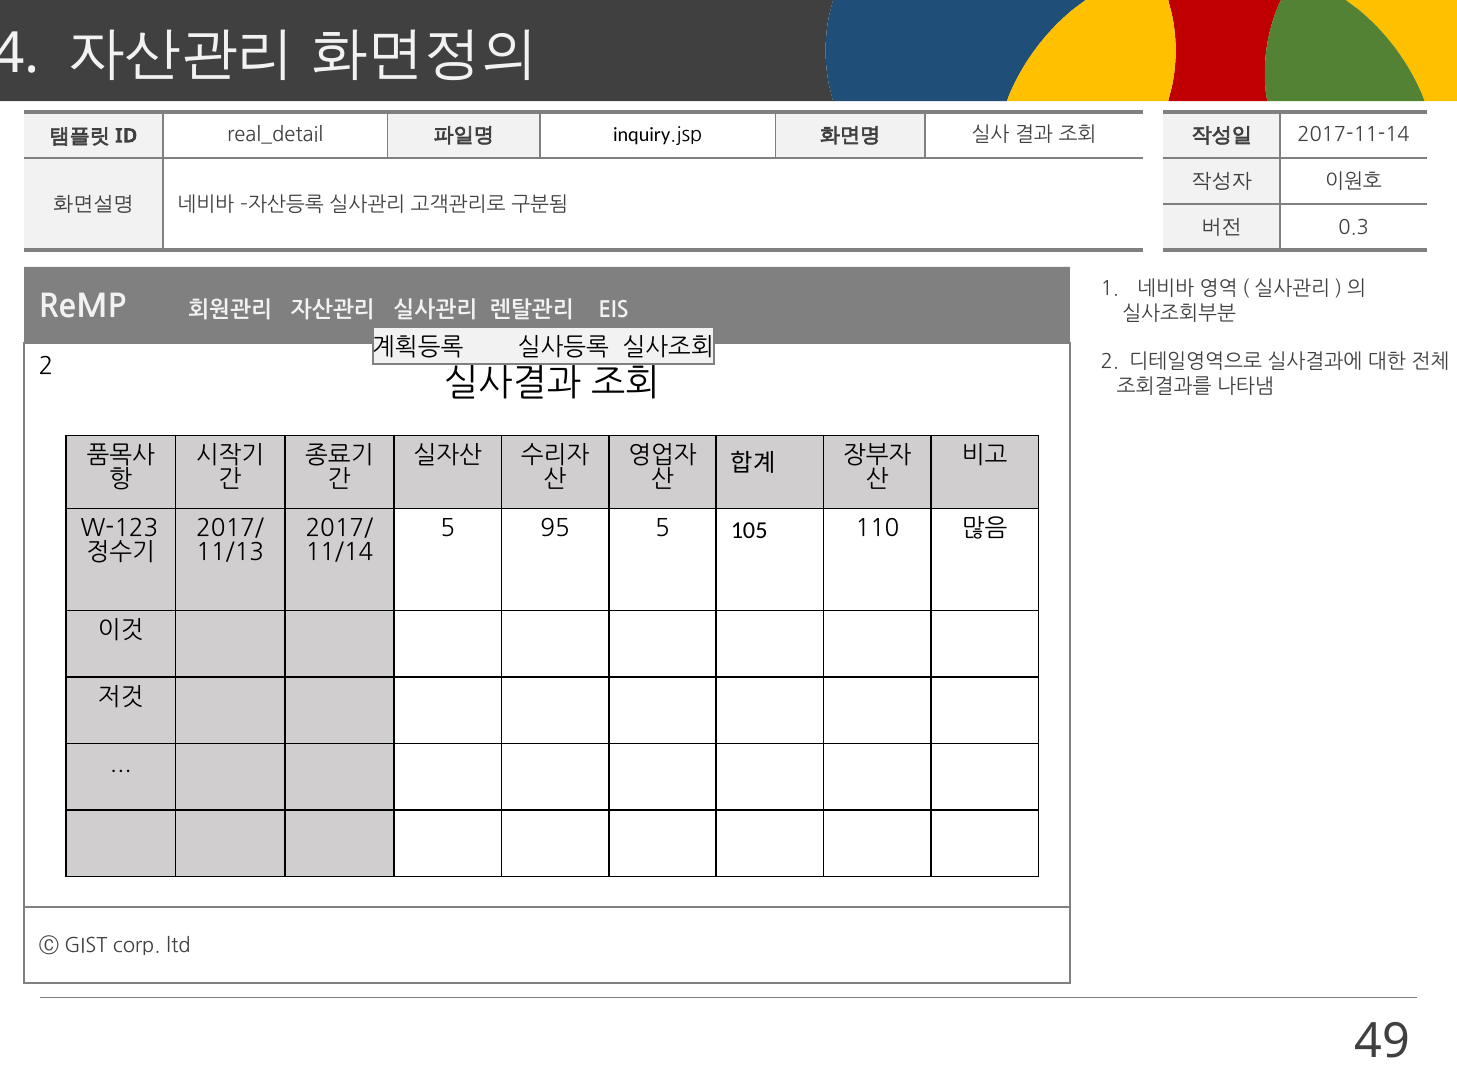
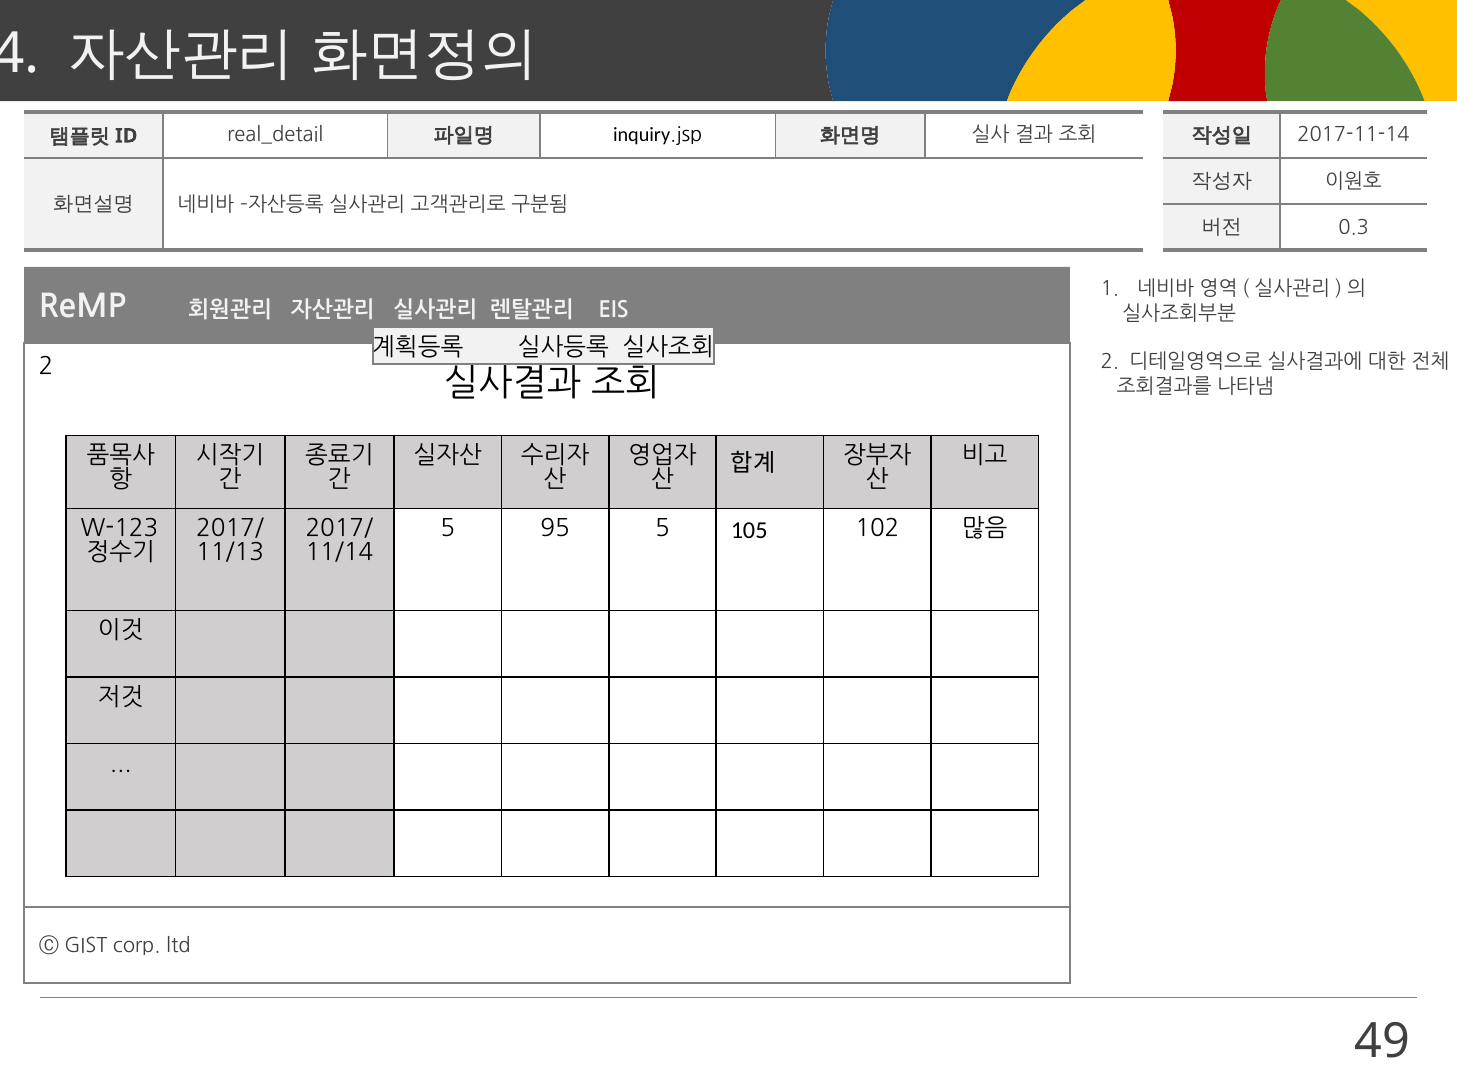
110: 110 -> 102
